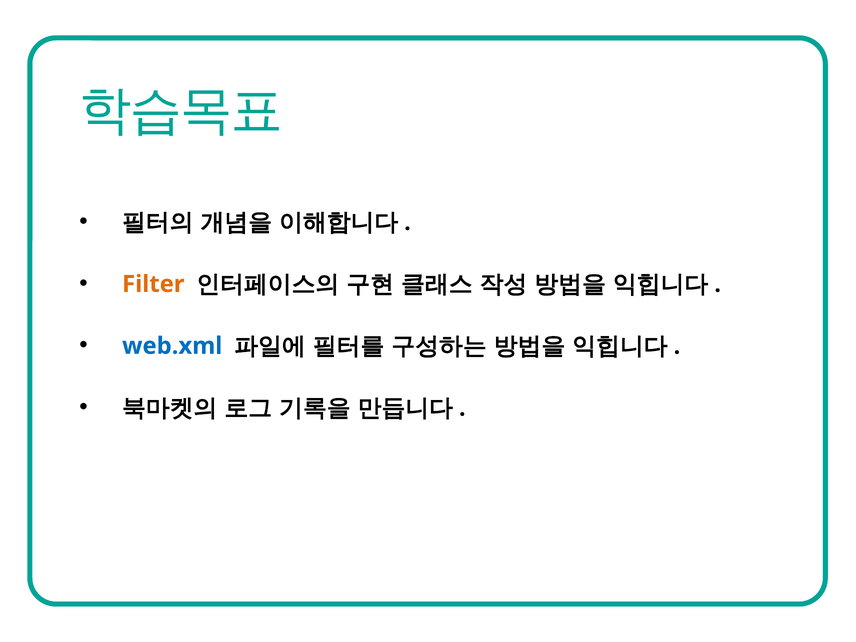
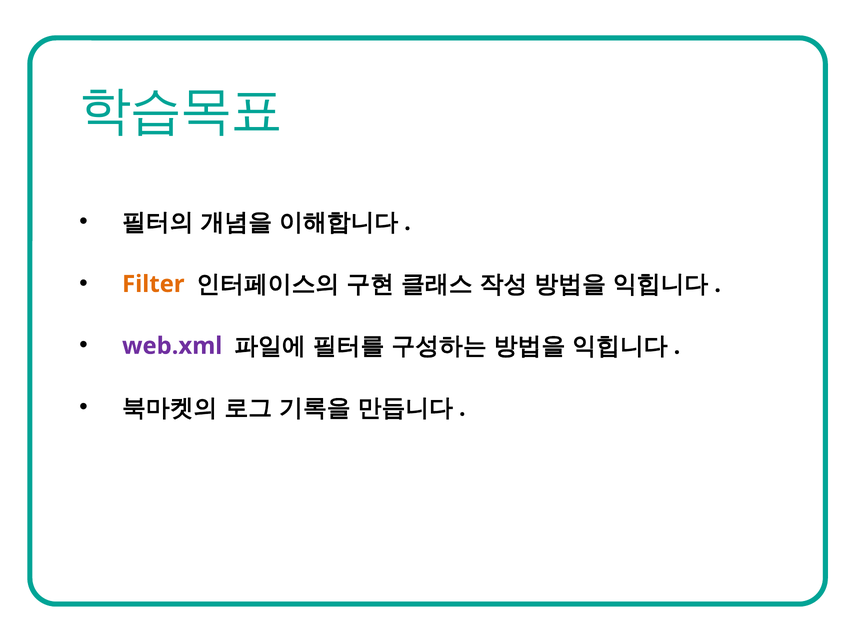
web.xml colour: blue -> purple
